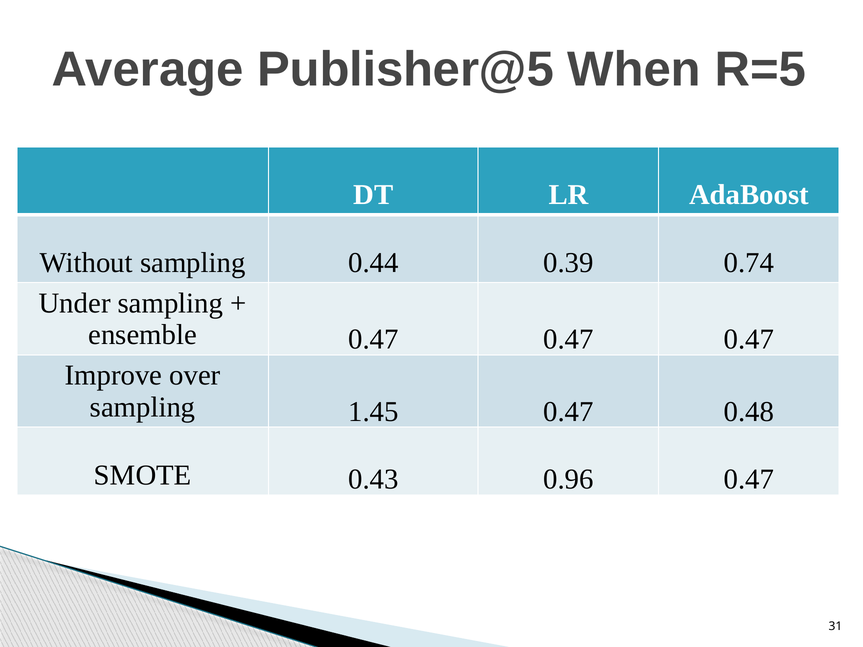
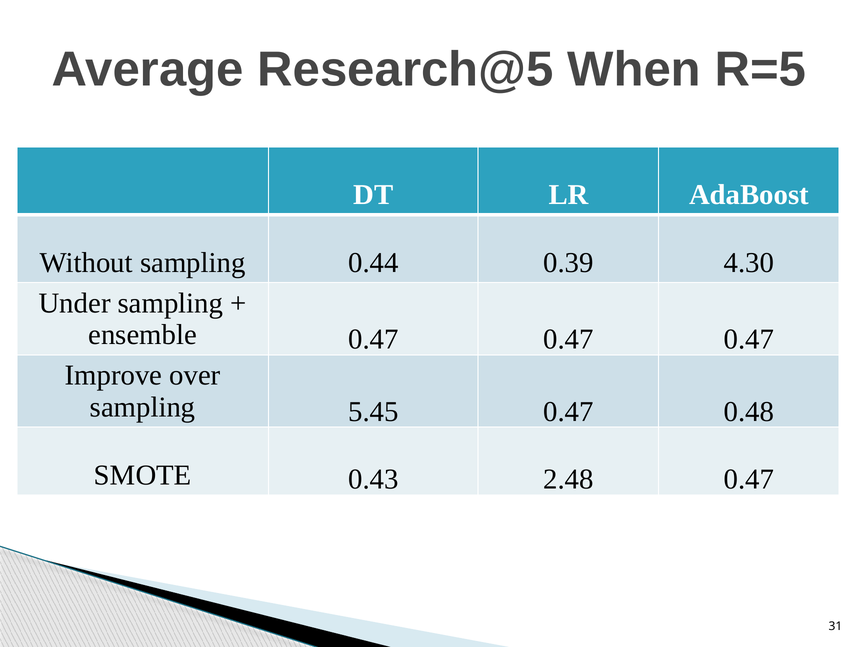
Publisher@5: Publisher@5 -> Research@5
0.74: 0.74 -> 4.30
1.45: 1.45 -> 5.45
0.96: 0.96 -> 2.48
